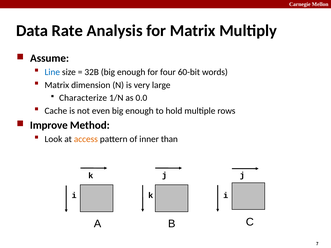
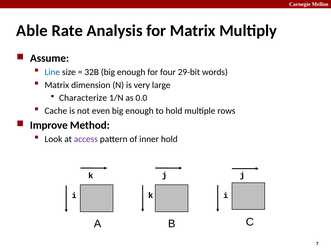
Data: Data -> Able
60-bit: 60-bit -> 29-bit
access colour: orange -> purple
inner than: than -> hold
